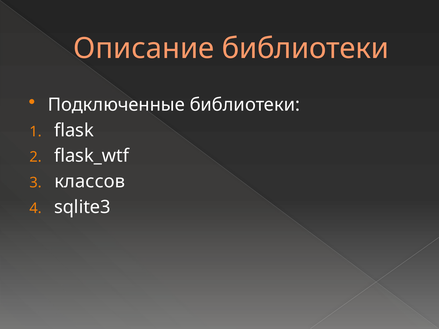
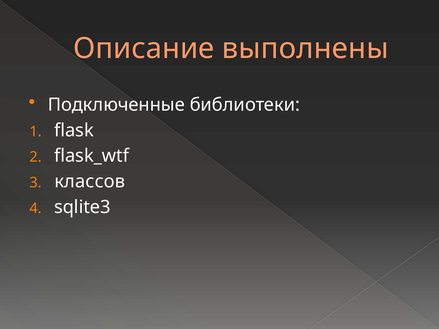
Описание библиотеки: библиотеки -> выполнены
